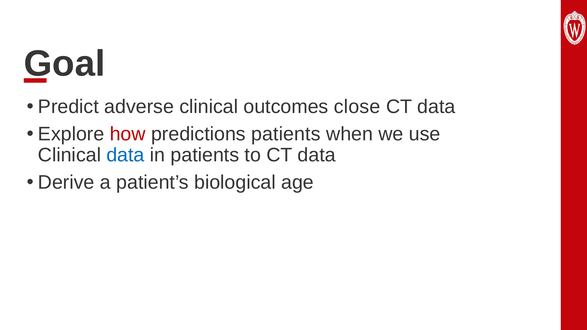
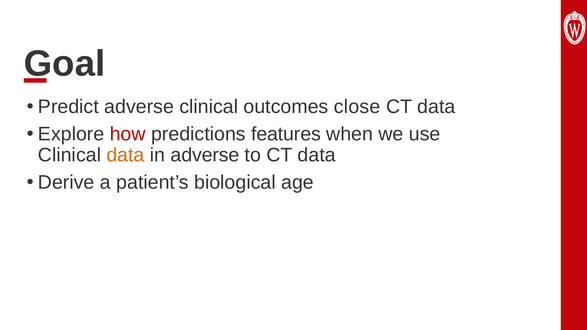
predictions patients: patients -> features
data at (125, 155) colour: blue -> orange
in patients: patients -> adverse
